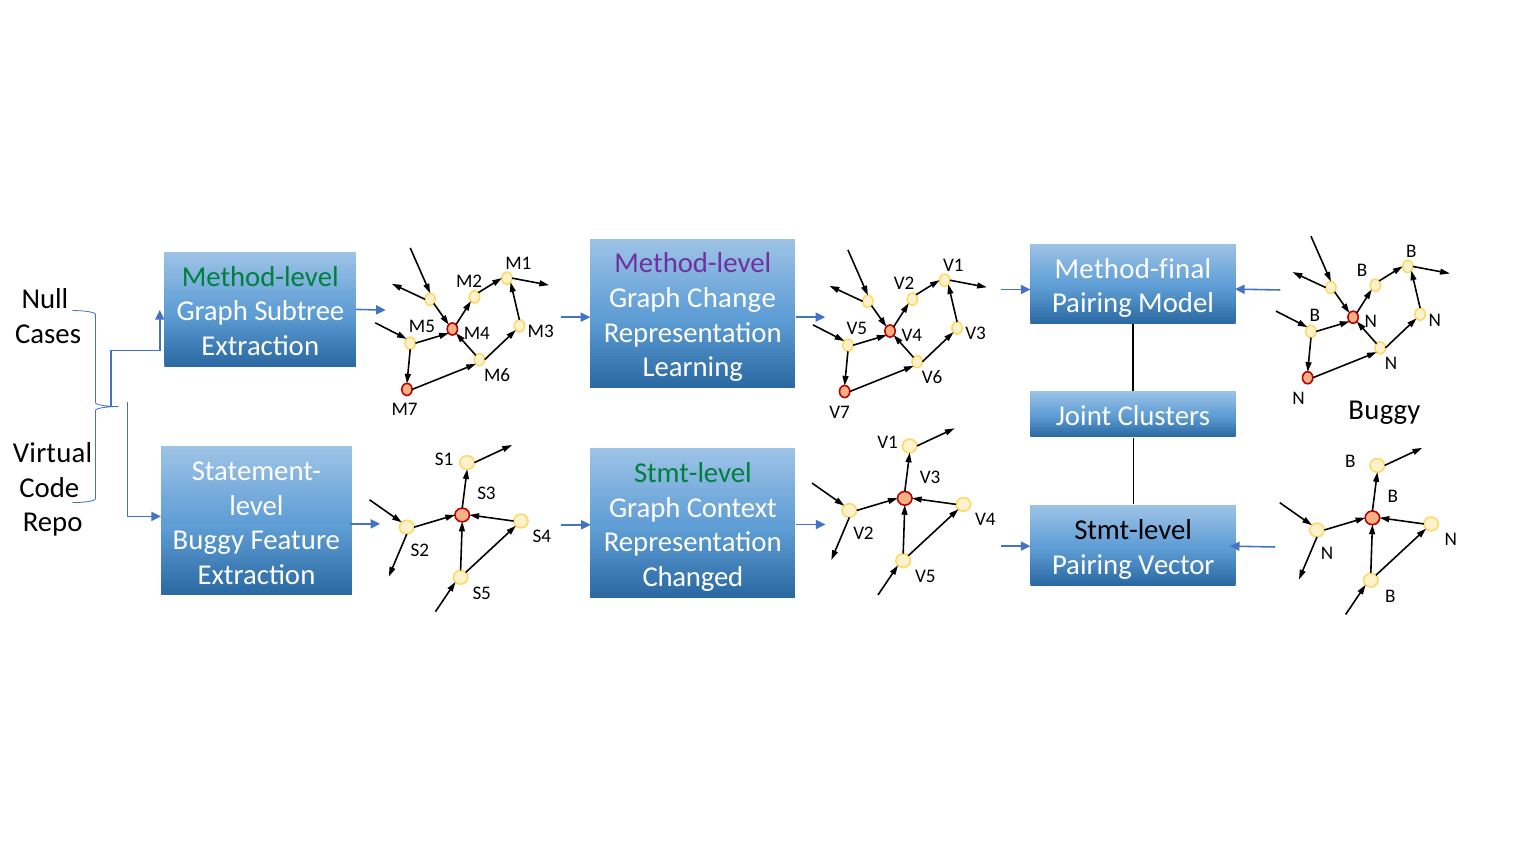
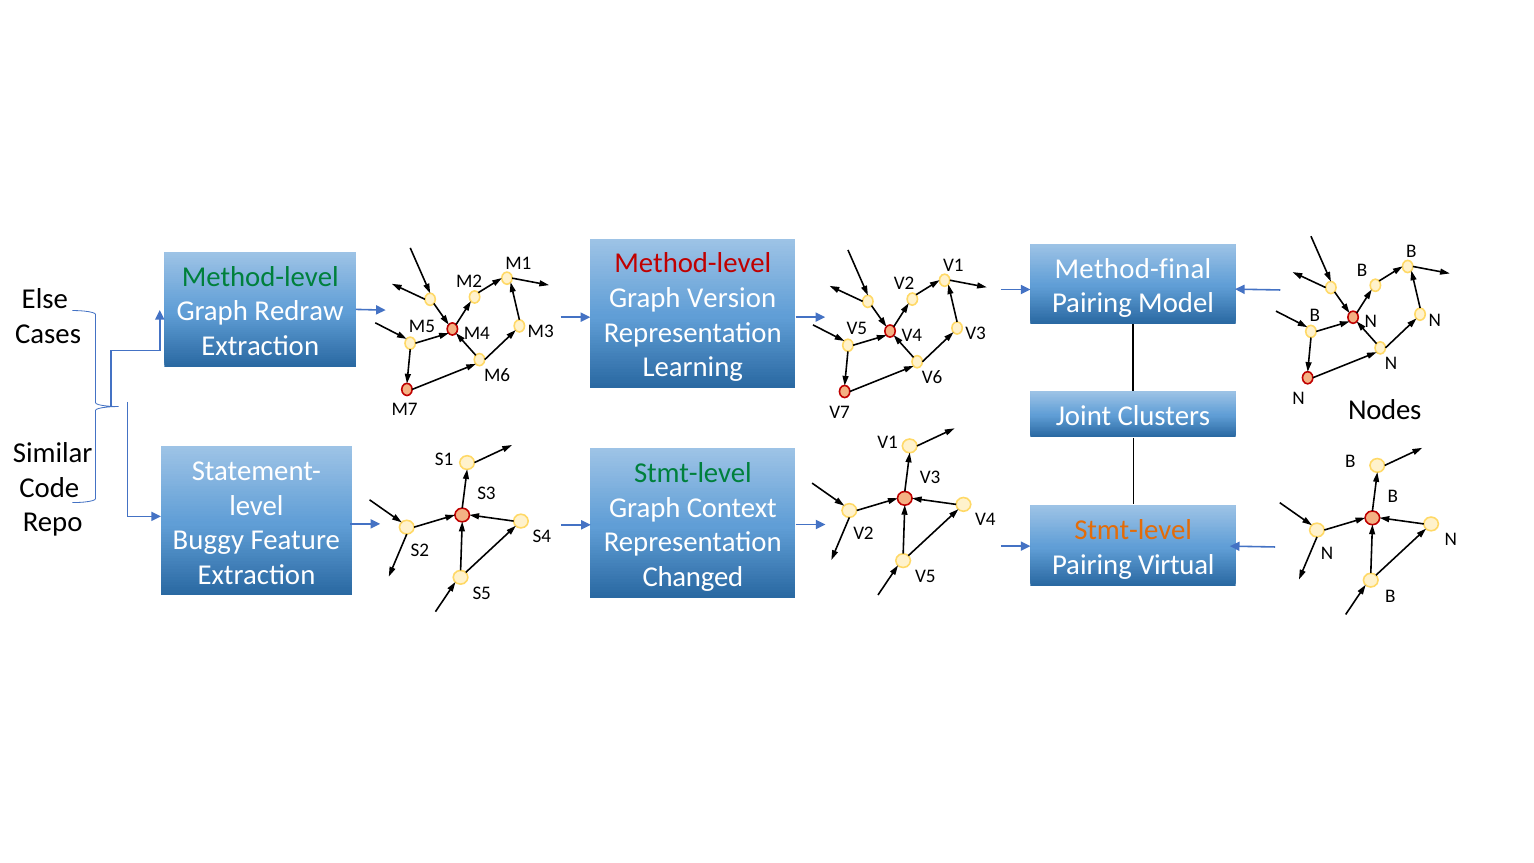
Method-level at (693, 263) colour: purple -> red
Change: Change -> Version
Null: Null -> Else
Subtree: Subtree -> Redraw
Buggy at (1384, 410): Buggy -> Nodes
Virtual: Virtual -> Similar
Stmt-level at (1133, 530) colour: black -> orange
Vector: Vector -> Virtual
